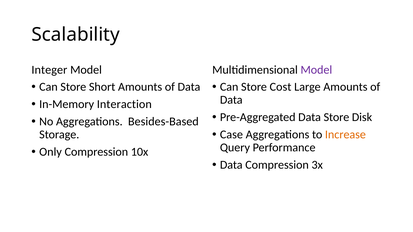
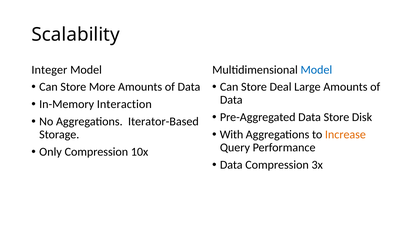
Model at (316, 70) colour: purple -> blue
Short: Short -> More
Cost: Cost -> Deal
Besides-Based: Besides-Based -> Iterator-Based
Case: Case -> With
